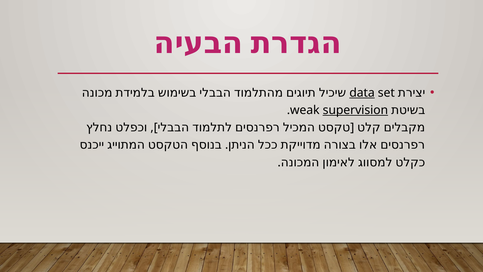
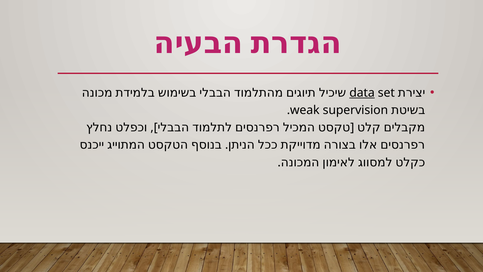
supervision underline: present -> none
